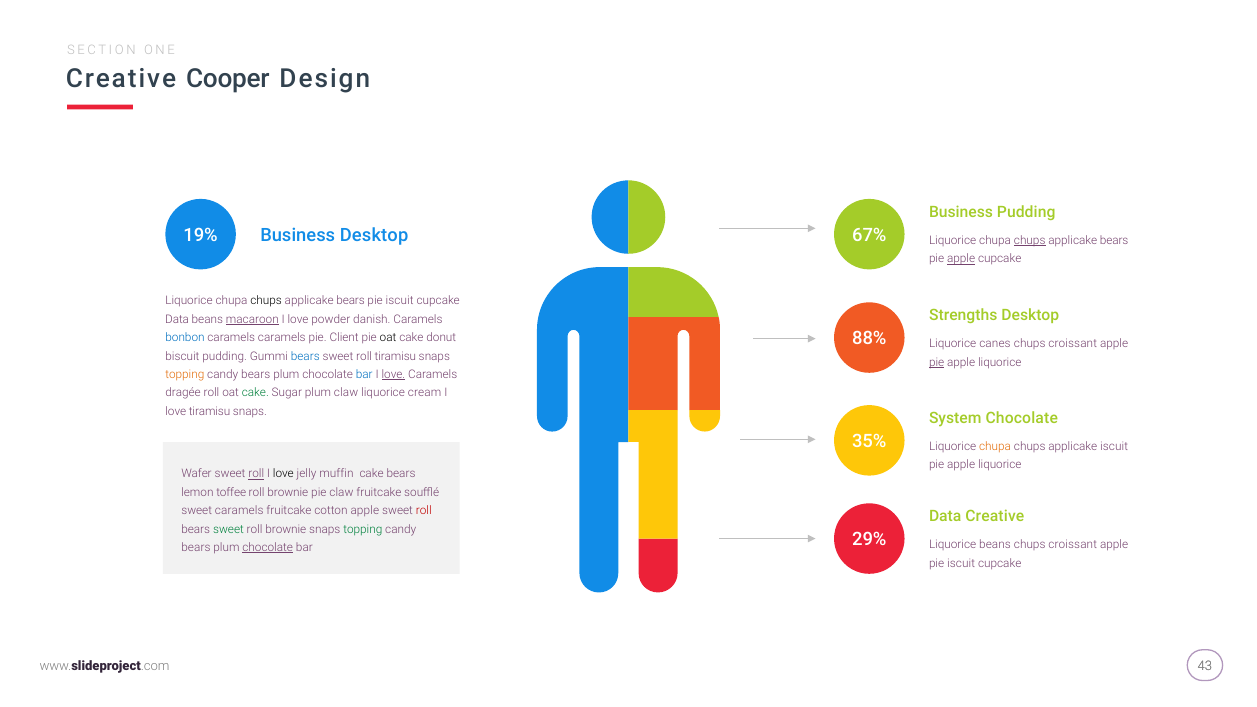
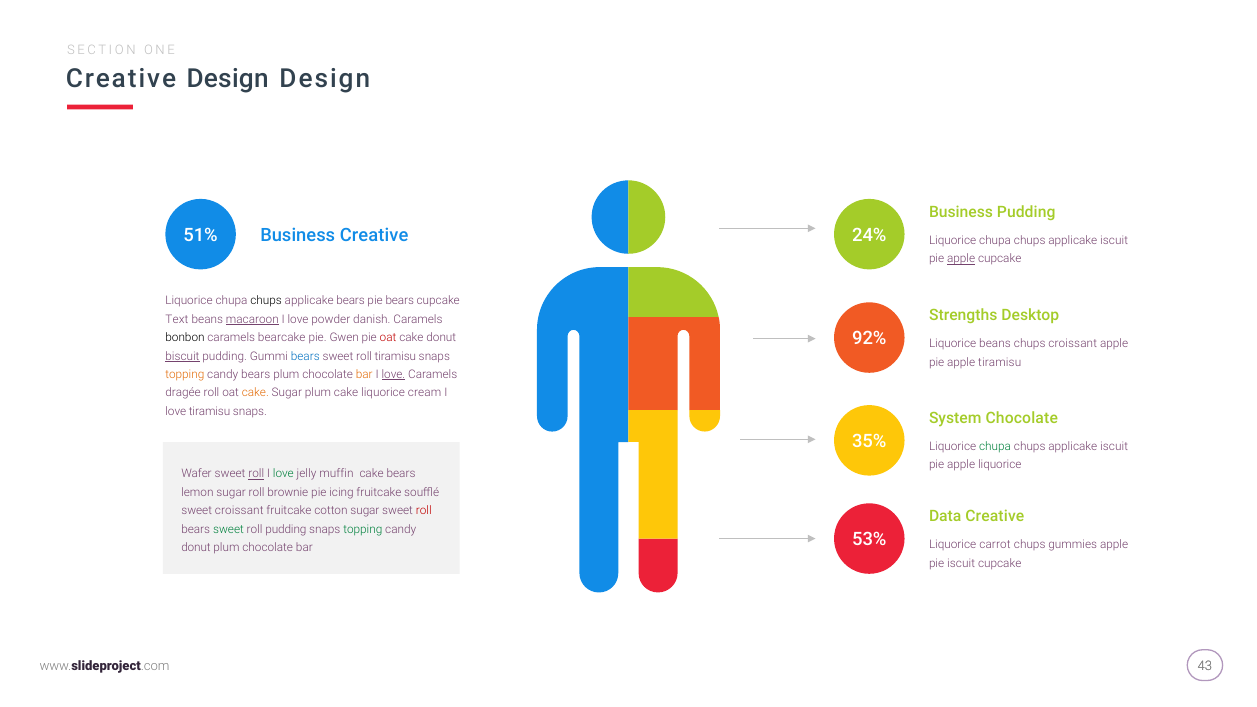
Creative Cooper: Cooper -> Design
Business Desktop: Desktop -> Creative
19%: 19% -> 51%
67%: 67% -> 24%
chups at (1030, 240) underline: present -> none
bears at (1114, 240): bears -> iscuit
iscuit at (400, 301): iscuit -> bears
Data at (177, 319): Data -> Text
88%: 88% -> 92%
bonbon colour: blue -> black
caramels caramels: caramels -> bearcake
Client: Client -> Gwen
oat at (388, 338) colour: black -> red
Liquorice canes: canes -> beans
biscuit underline: none -> present
pie at (937, 362) underline: present -> none
liquorice at (1000, 362): liquorice -> tiramisu
bar at (364, 375) colour: blue -> orange
cake at (255, 393) colour: green -> orange
plum claw: claw -> cake
chupa at (995, 447) colour: orange -> green
love at (283, 474) colour: black -> green
lemon toffee: toffee -> sugar
pie claw: claw -> icing
sweet caramels: caramels -> croissant
cotton apple: apple -> sugar
brownie at (286, 529): brownie -> pudding
29%: 29% -> 53%
Liquorice beans: beans -> carrot
croissant at (1073, 545): croissant -> gummies
bears at (196, 548): bears -> donut
chocolate at (268, 548) underline: present -> none
